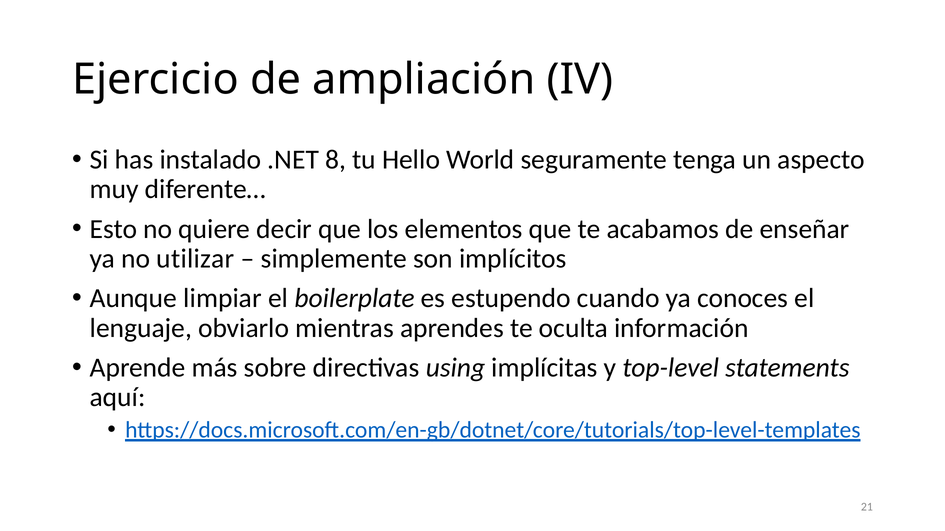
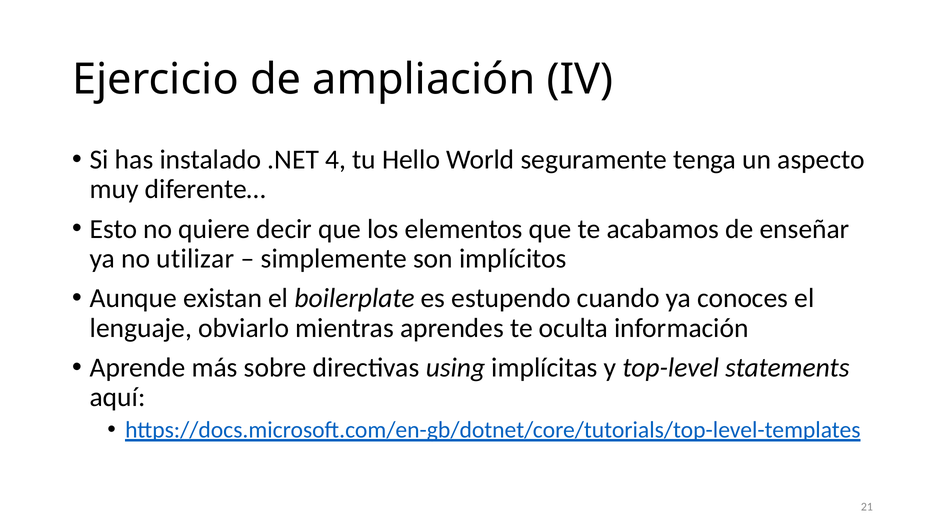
8: 8 -> 4
limpiar: limpiar -> existan
